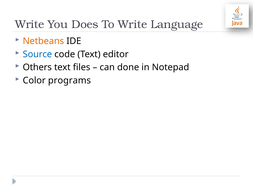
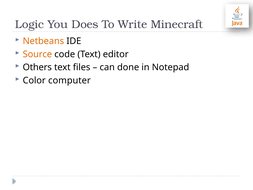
Write at (30, 24): Write -> Logic
Language: Language -> Minecraft
Source colour: blue -> orange
programs: programs -> computer
